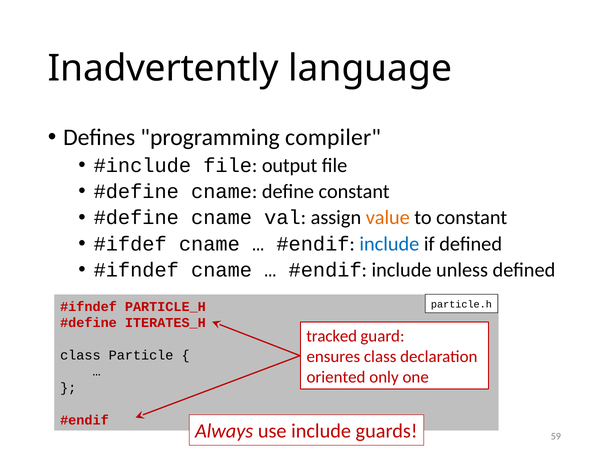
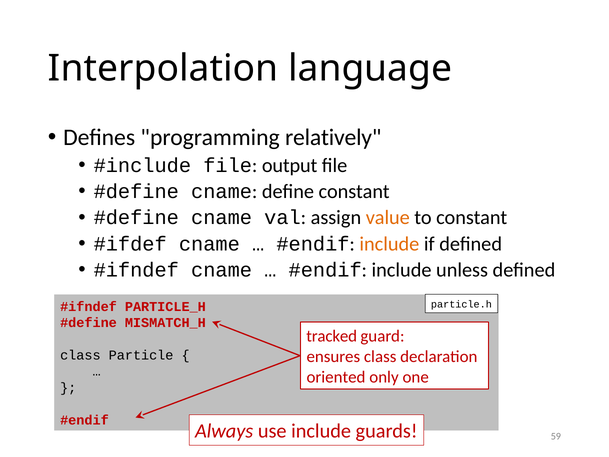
Inadvertently: Inadvertently -> Interpolation
compiler: compiler -> relatively
include at (389, 244) colour: blue -> orange
ITERATES_H: ITERATES_H -> MISMATCH_H
